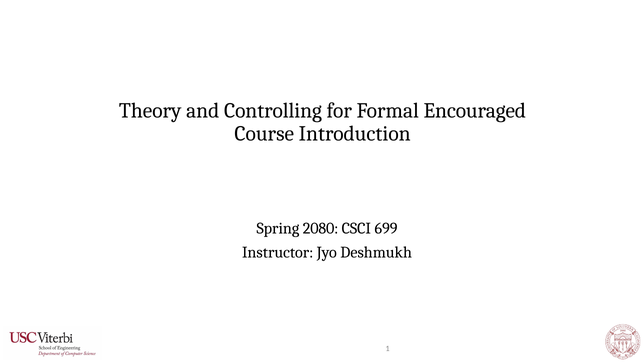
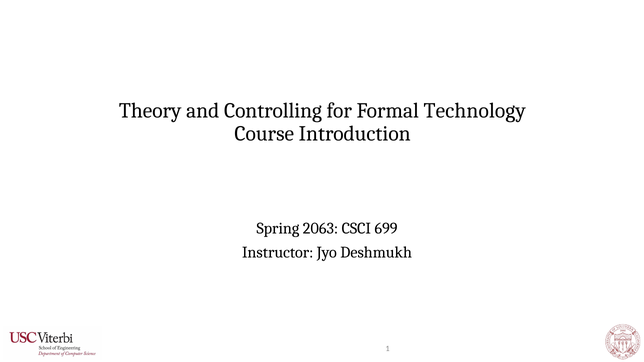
Encouraged: Encouraged -> Technology
2080: 2080 -> 2063
